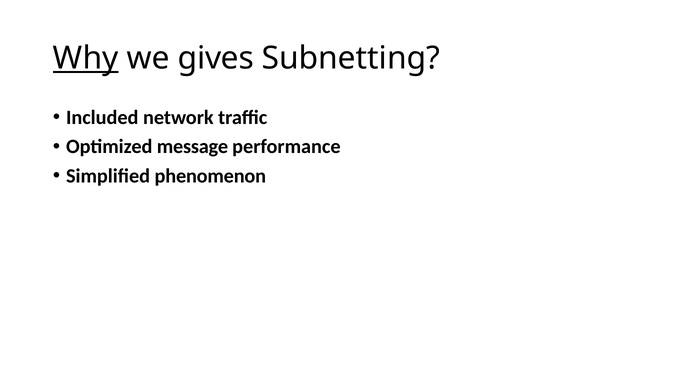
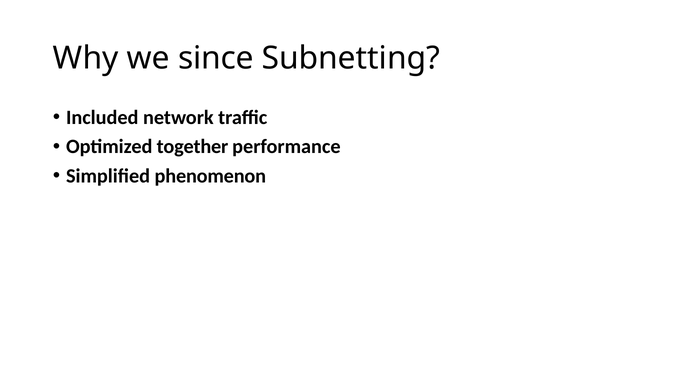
Why underline: present -> none
gives: gives -> since
message: message -> together
